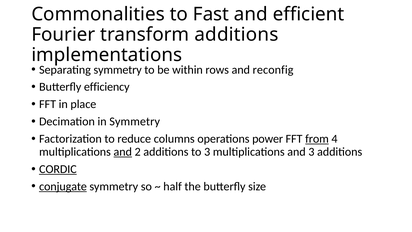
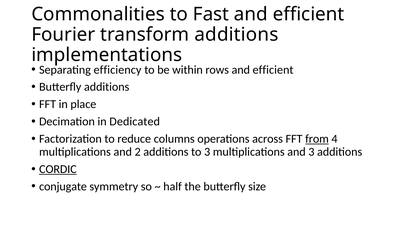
Separating symmetry: symmetry -> efficiency
rows and reconfig: reconfig -> efficient
Butterfly efficiency: efficiency -> additions
in Symmetry: Symmetry -> Dedicated
power: power -> across
and at (123, 152) underline: present -> none
conjugate underline: present -> none
